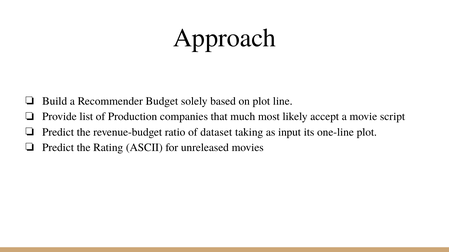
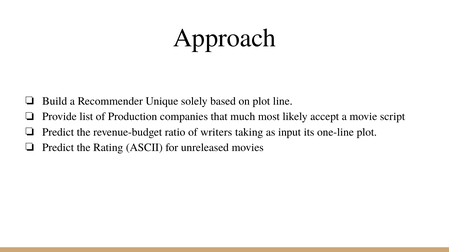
Budget: Budget -> Unique
dataset: dataset -> writers
